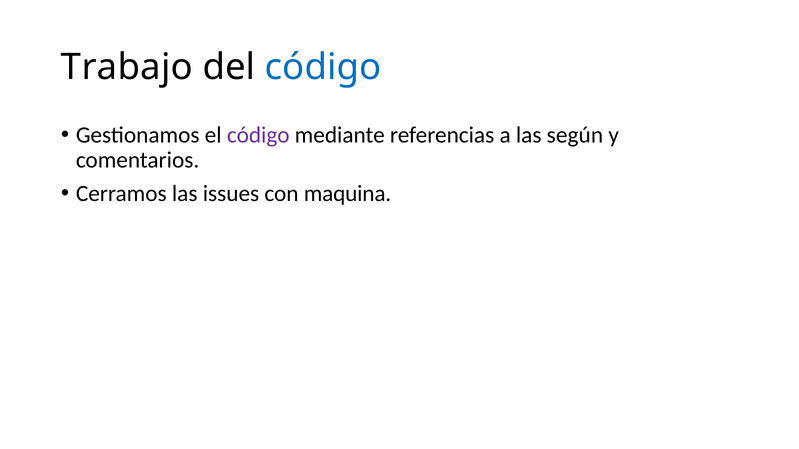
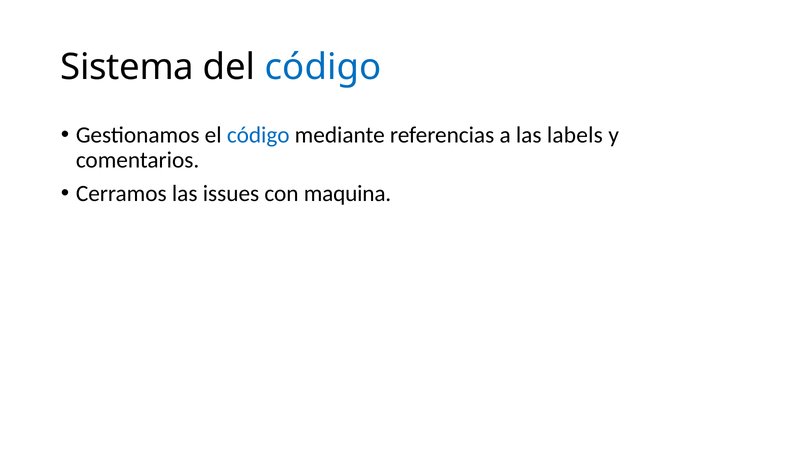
Trabajo: Trabajo -> Sistema
código at (258, 135) colour: purple -> blue
según: según -> labels
